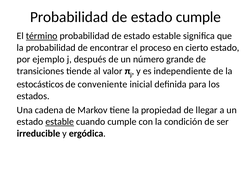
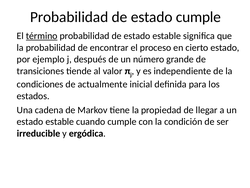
estocásticos: estocásticos -> condiciones
conveniente: conveniente -> actualmente
estable at (60, 121) underline: present -> none
